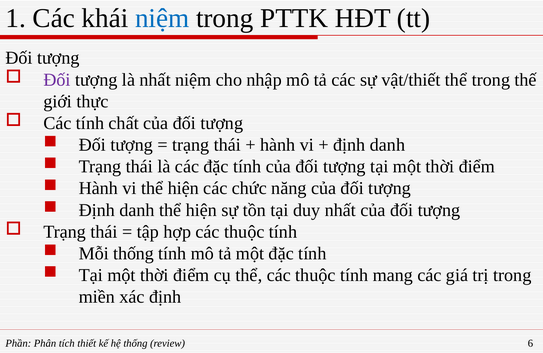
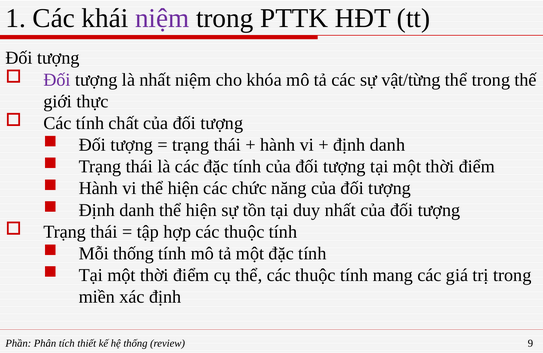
niệm at (162, 18) colour: blue -> purple
nhập: nhập -> khóa
vật/thiết: vật/thiết -> vật/từng
6: 6 -> 9
